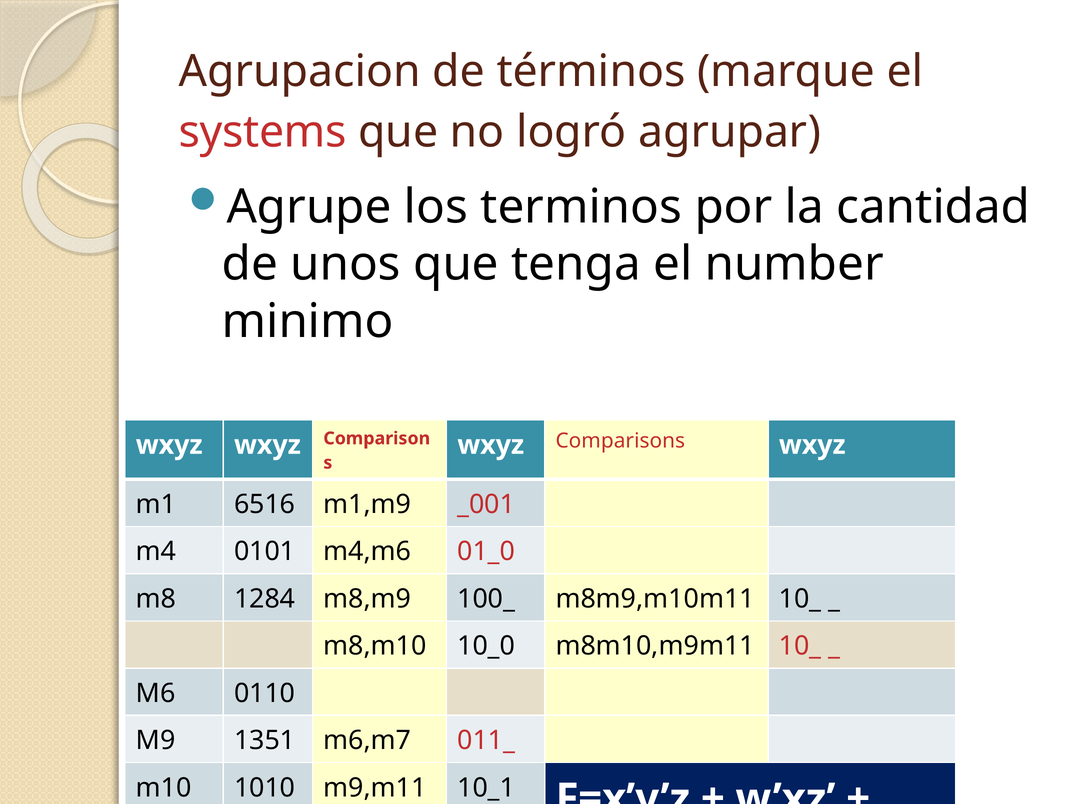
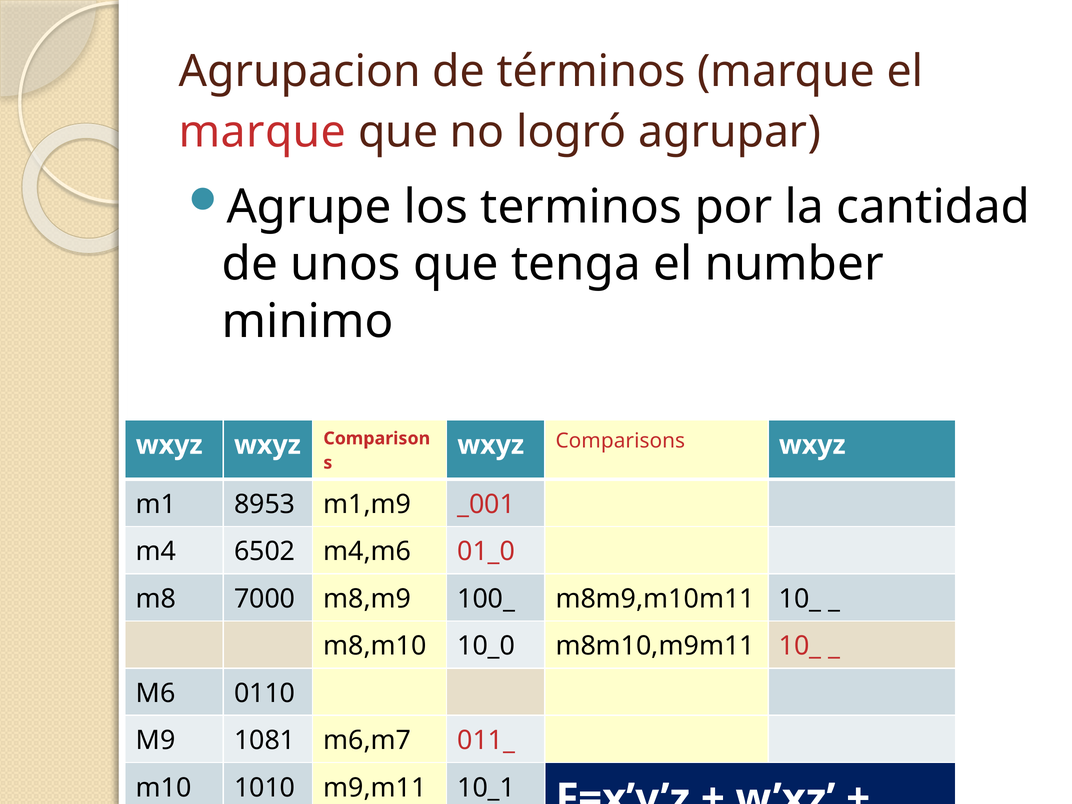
systems at (263, 132): systems -> marque
6516: 6516 -> 8953
0101: 0101 -> 6502
1284: 1284 -> 7000
1351: 1351 -> 1081
